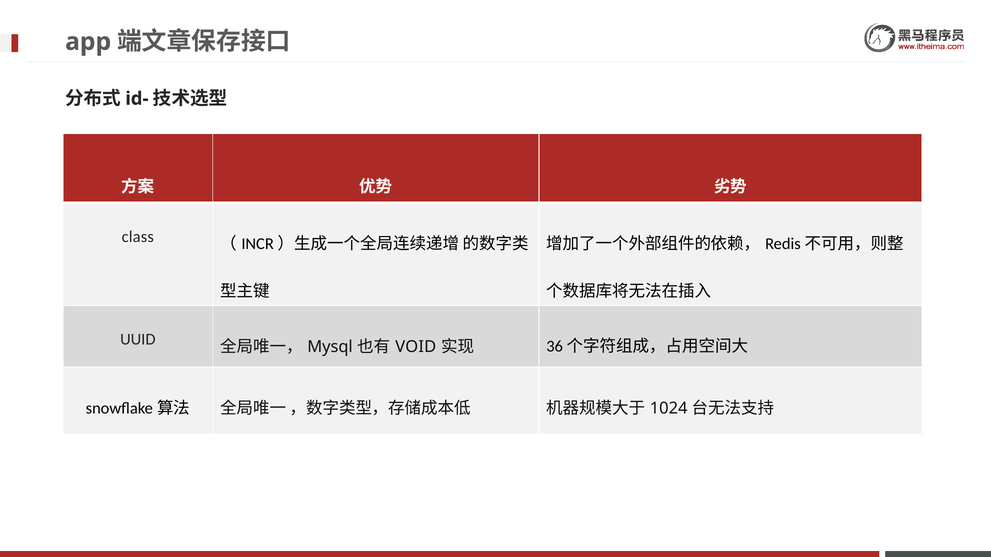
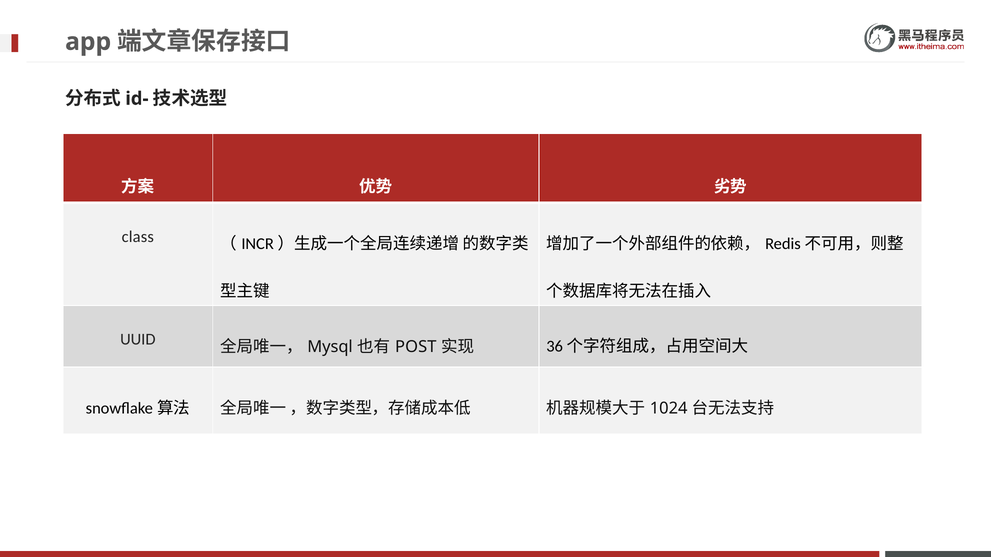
VOID: VOID -> POST
